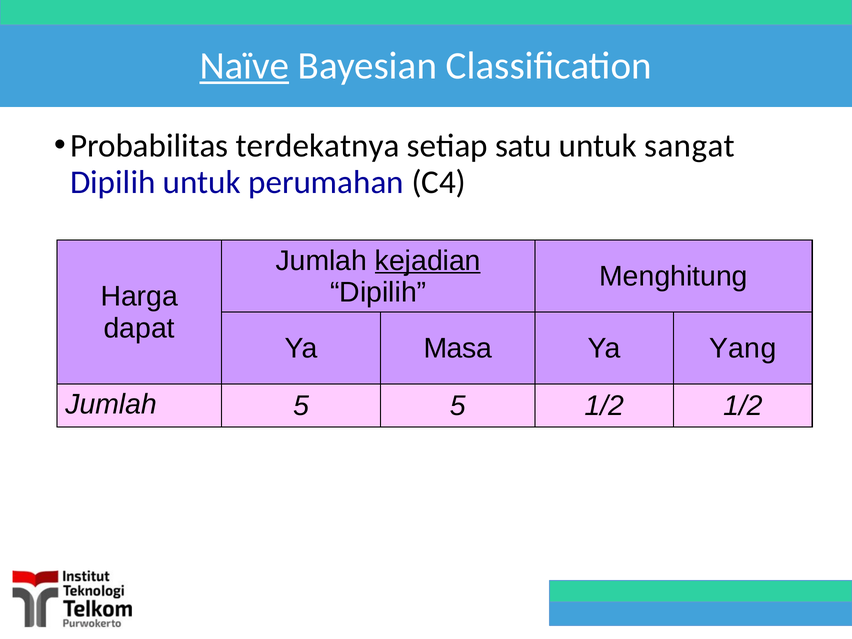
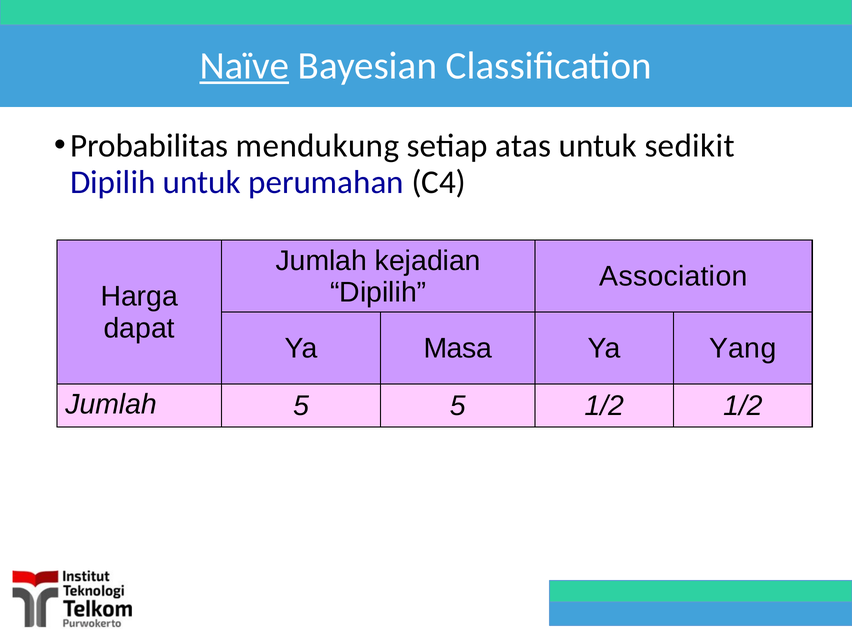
terdekatnya: terdekatnya -> mendukung
satu: satu -> atas
sangat: sangat -> sedikit
kejadian underline: present -> none
Menghitung: Menghitung -> Association
